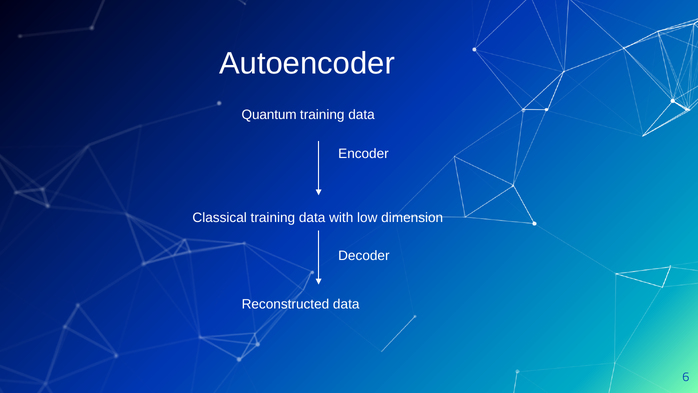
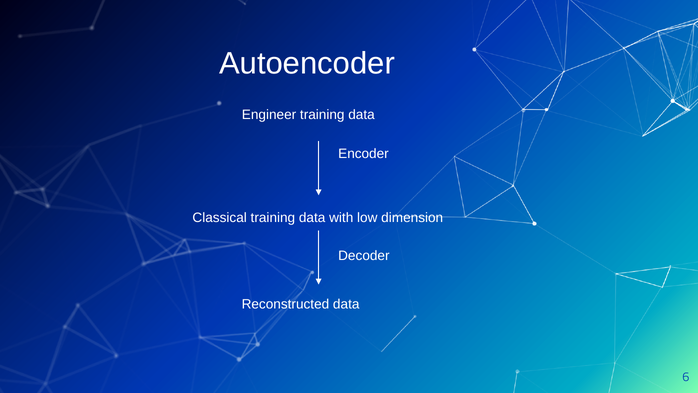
Quantum: Quantum -> Engineer
